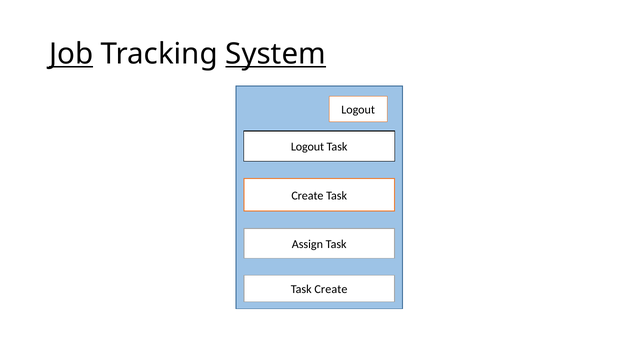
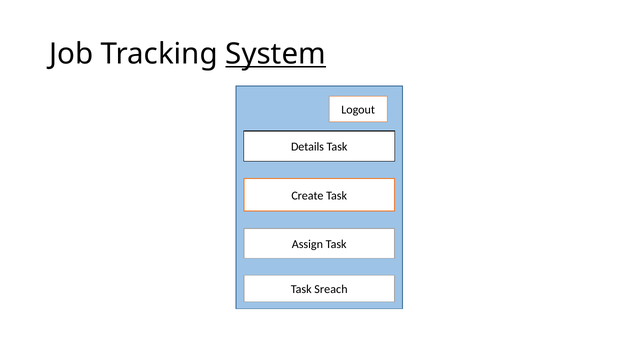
Job underline: present -> none
Logout at (307, 147): Logout -> Details
Task Create: Create -> Sreach
